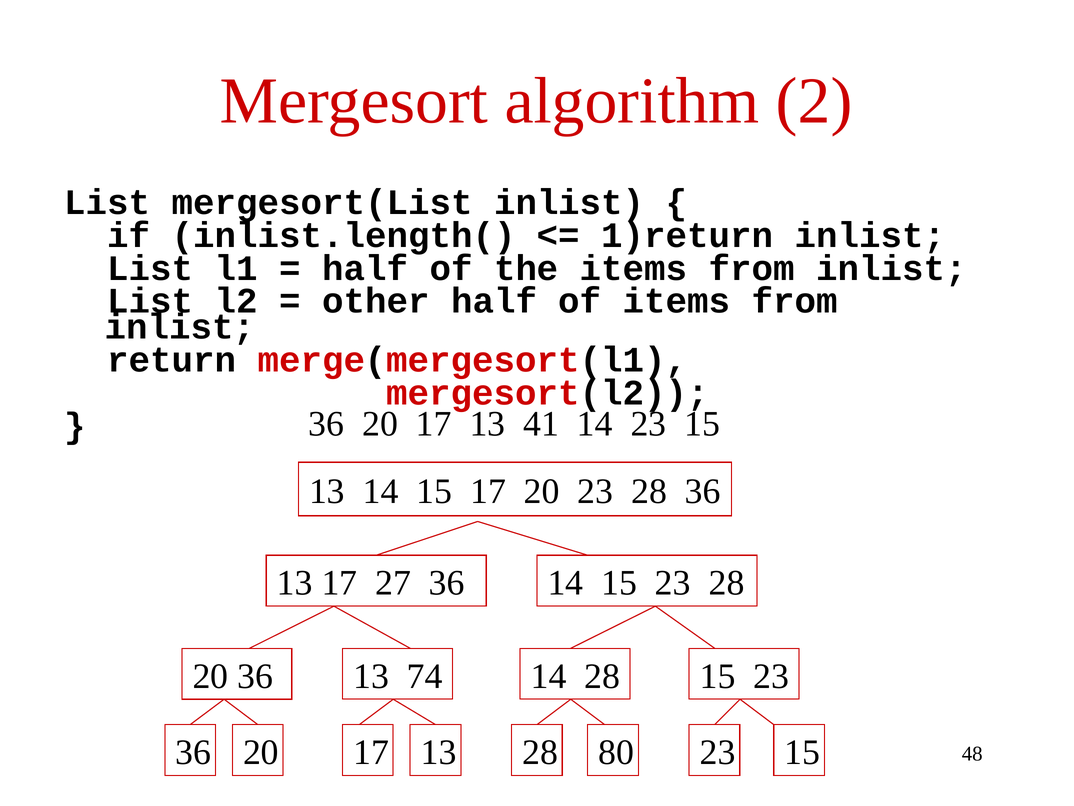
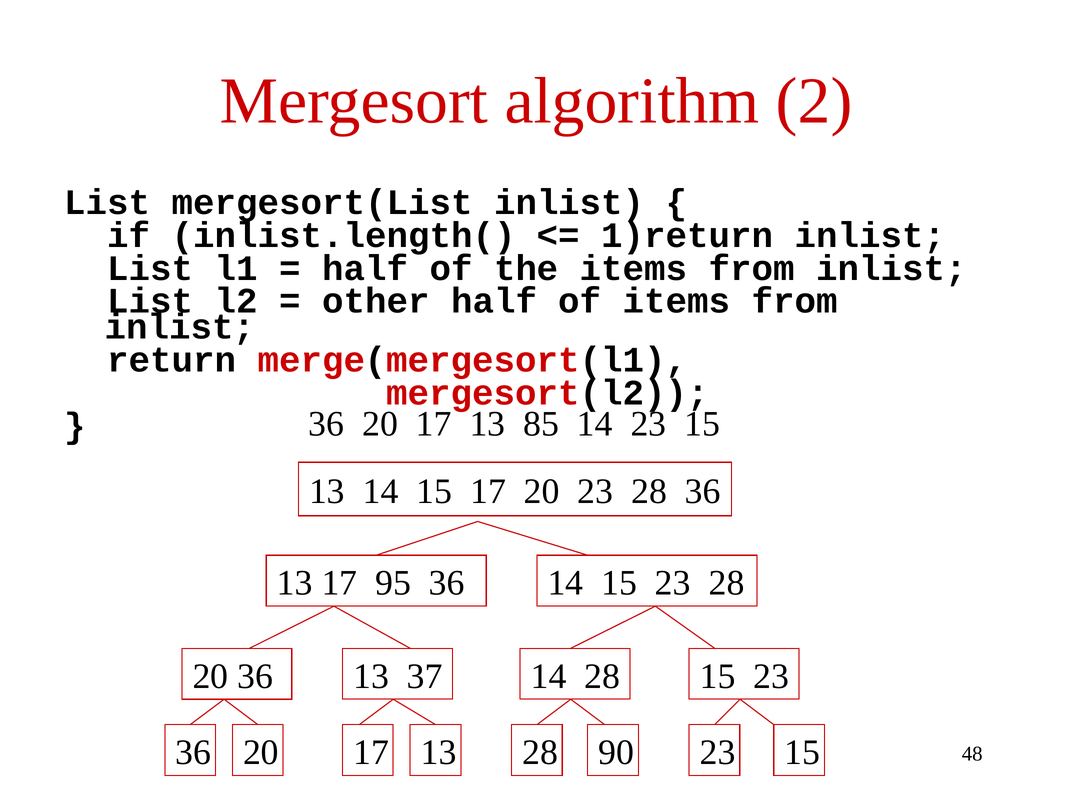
41: 41 -> 85
27: 27 -> 95
74: 74 -> 37
80: 80 -> 90
